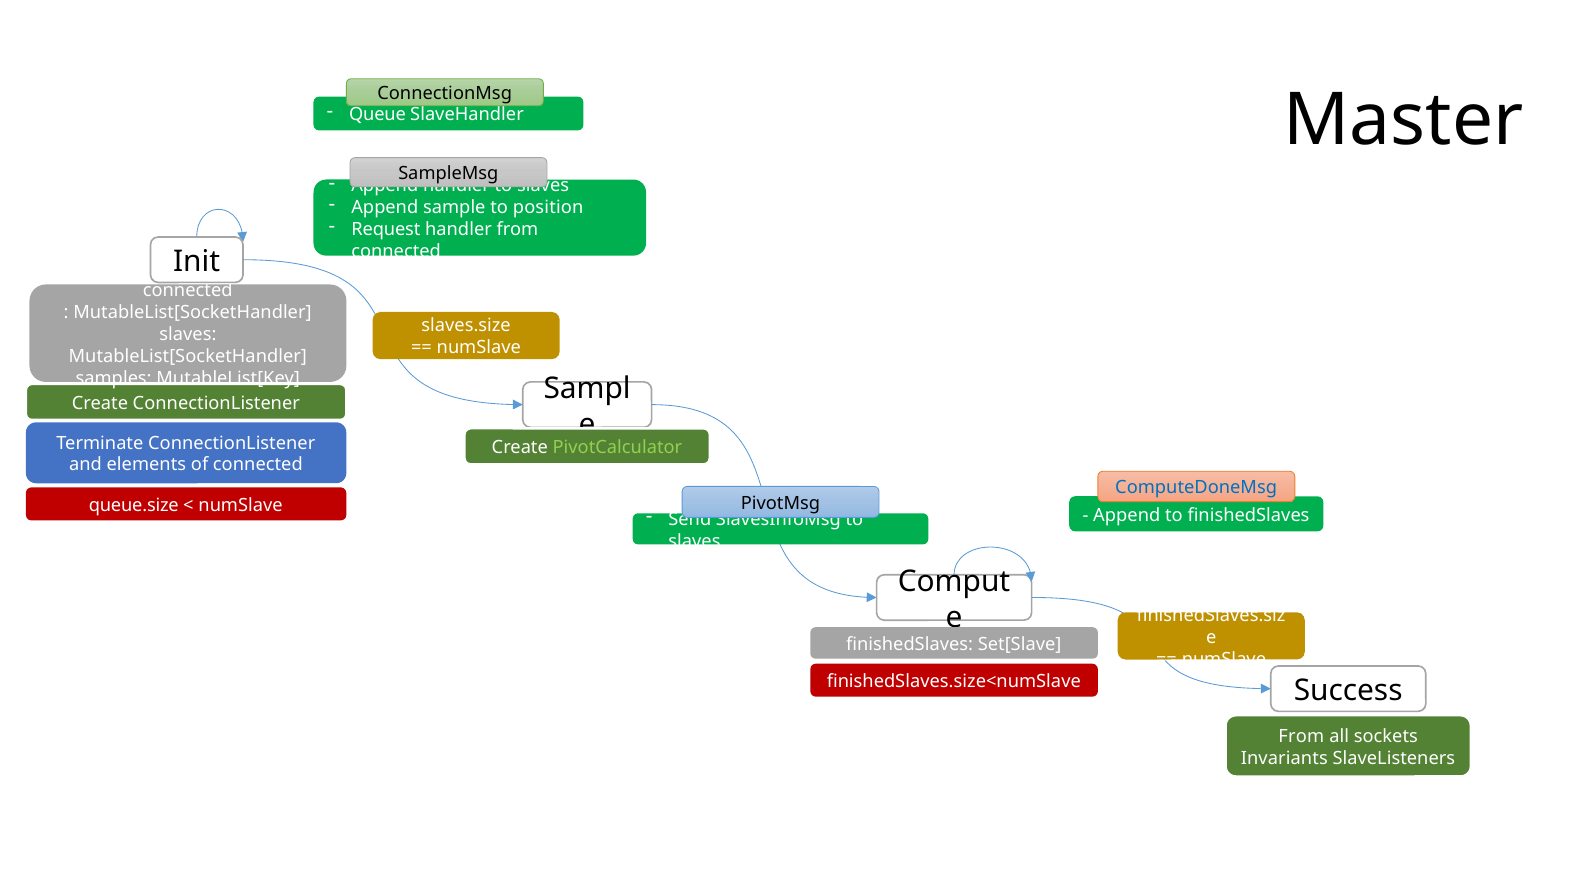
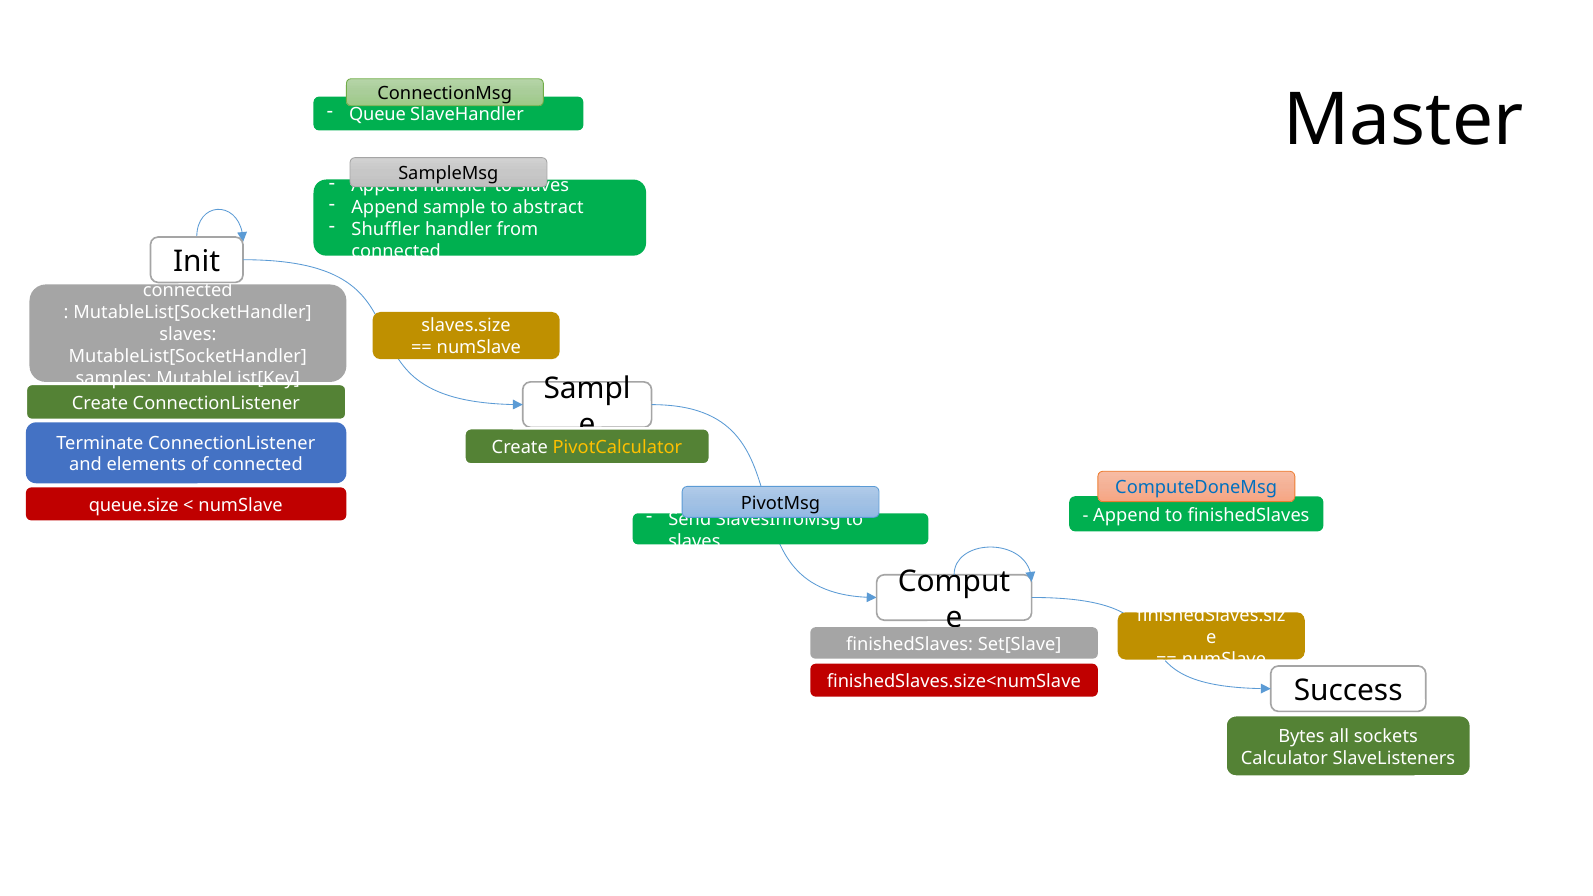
position: position -> abstract
Request: Request -> Shuffler
PivotCalculator colour: light green -> yellow
From at (1301, 736): From -> Bytes
Invariants: Invariants -> Calculator
